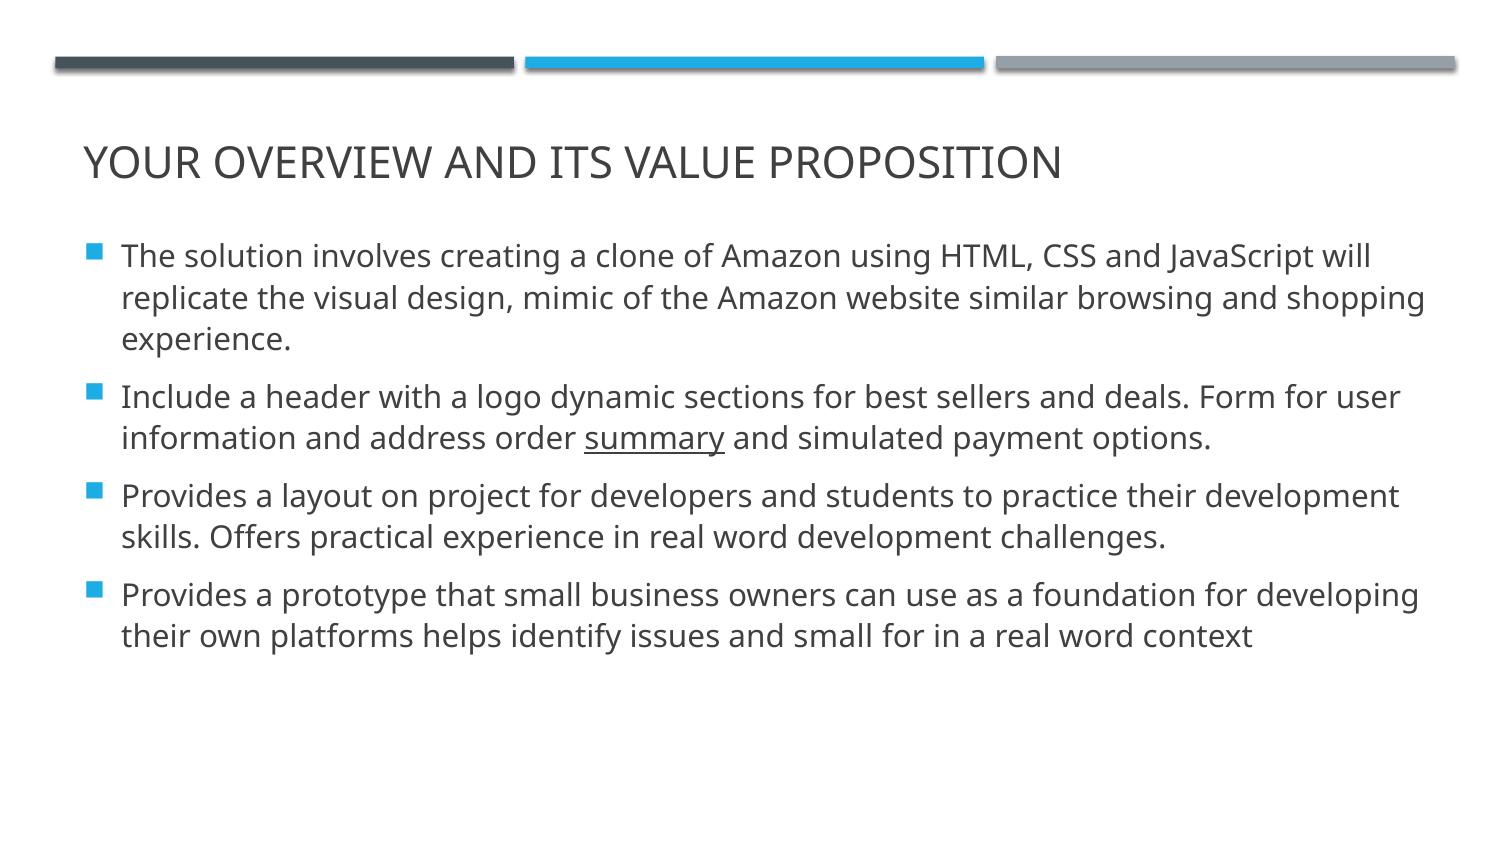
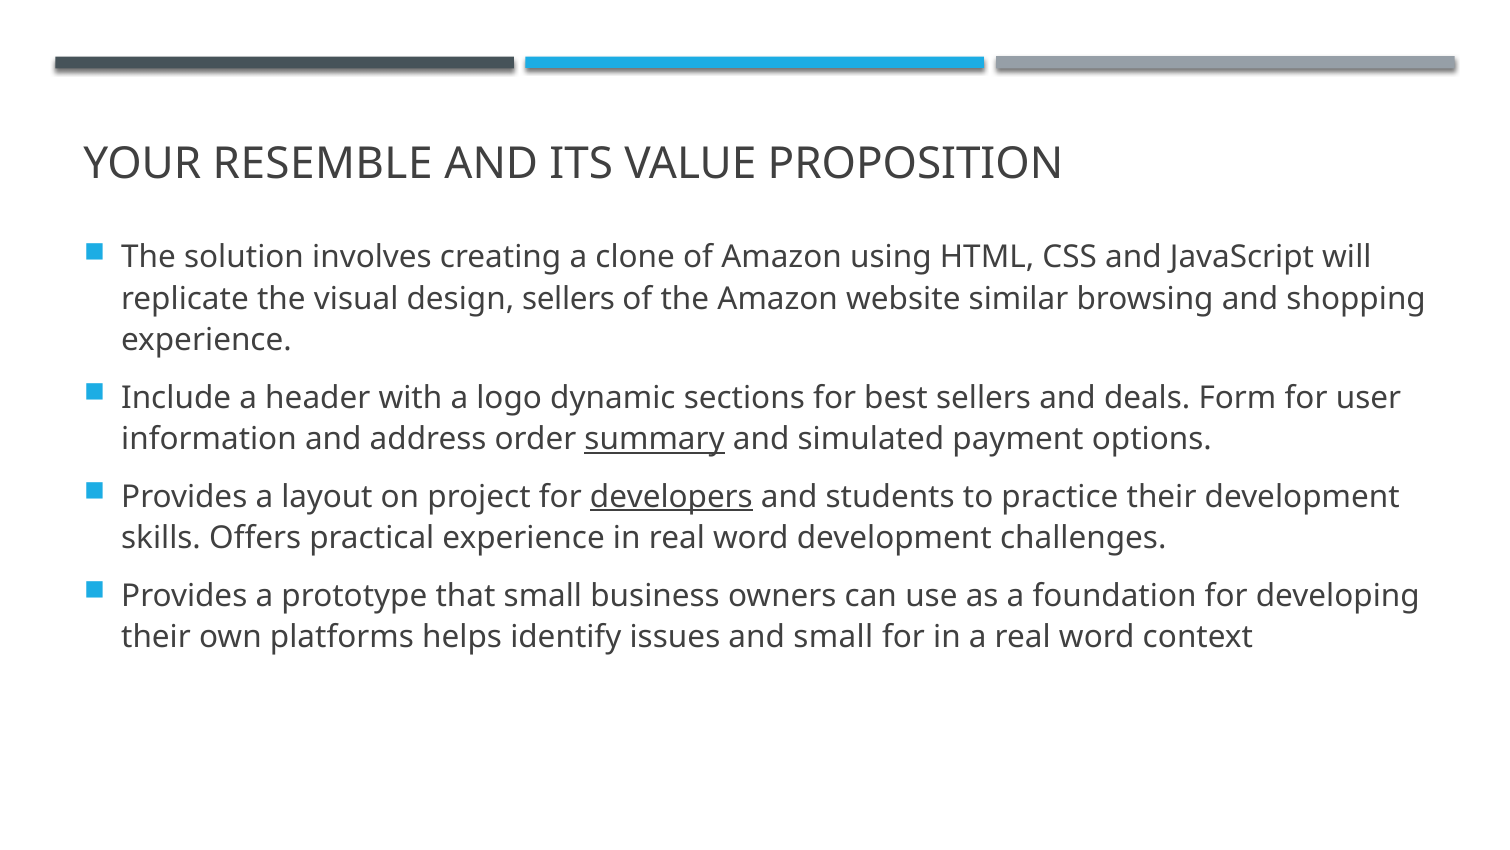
OVERVIEW: OVERVIEW -> RESEMBLE
design mimic: mimic -> sellers
developers underline: none -> present
